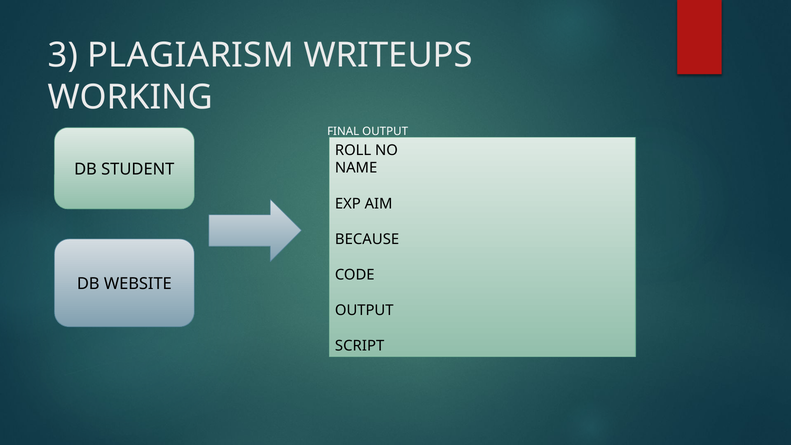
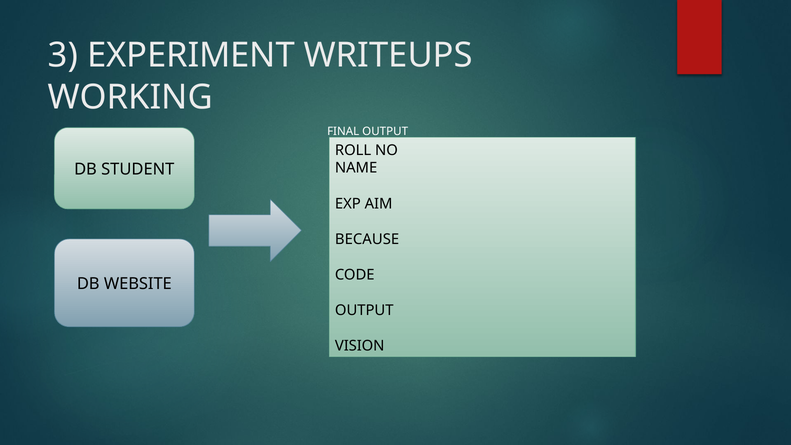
PLAGIARISM: PLAGIARISM -> EXPERIMENT
SCRIPT: SCRIPT -> VISION
